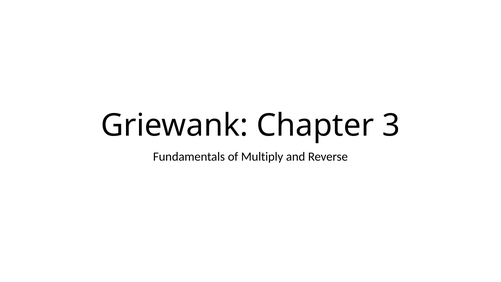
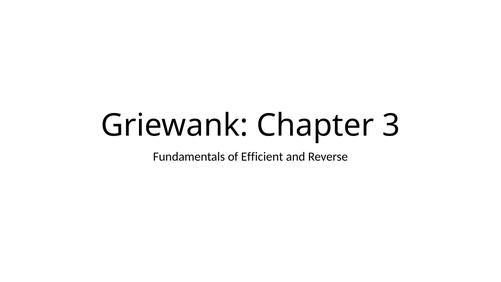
Multiply: Multiply -> Efficient
